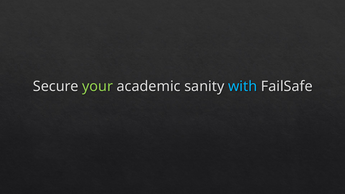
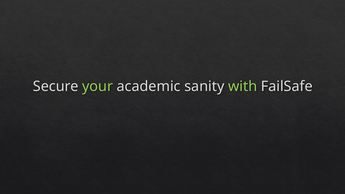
with colour: light blue -> light green
